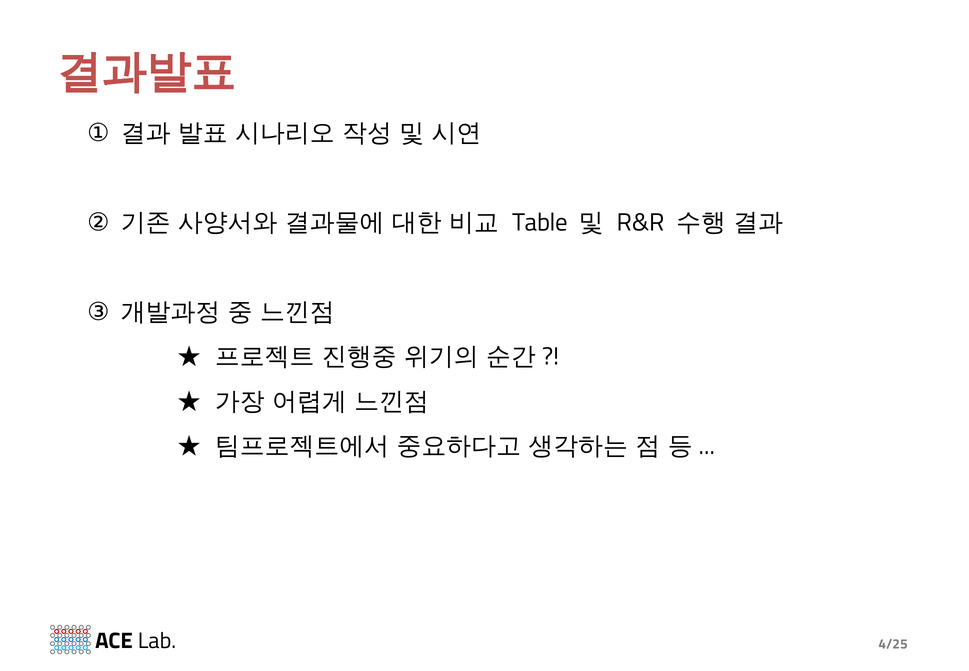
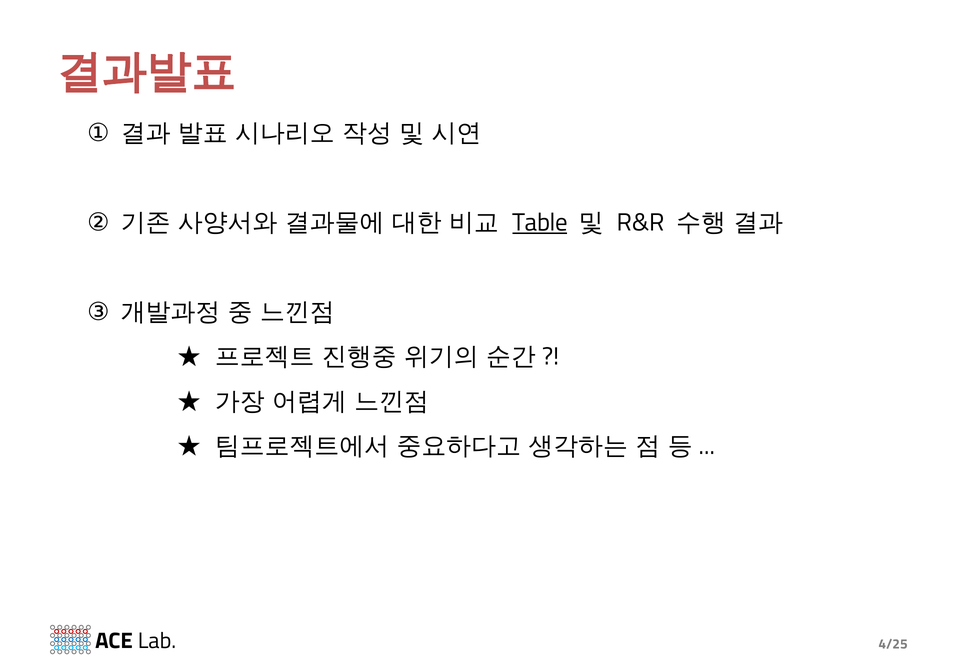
Table underline: none -> present
